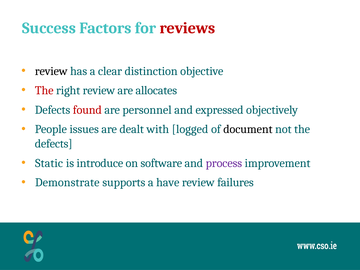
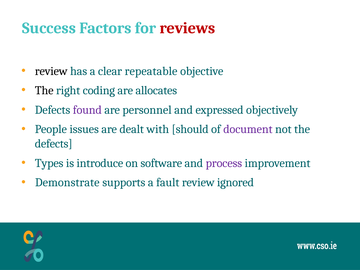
distinction: distinction -> repeatable
The at (44, 90) colour: red -> black
right review: review -> coding
found colour: red -> purple
logged: logged -> should
document colour: black -> purple
Static: Static -> Types
have: have -> fault
failures: failures -> ignored
